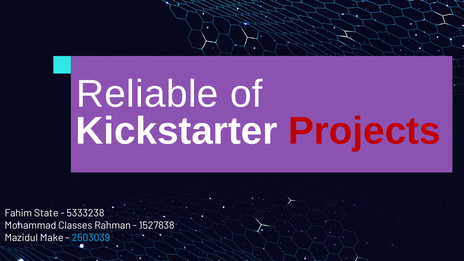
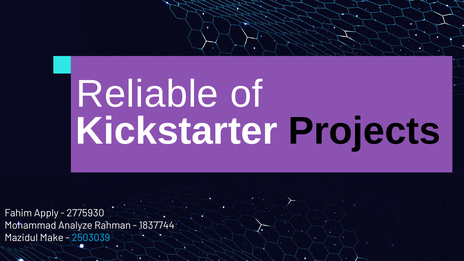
Projects colour: red -> black
State: State -> Apply
5333238: 5333238 -> 2775930
Classes: Classes -> Analyze
1527838: 1527838 -> 1837744
